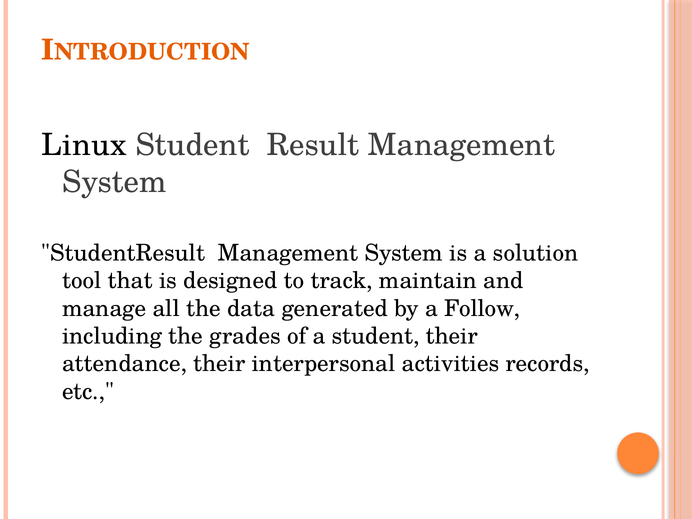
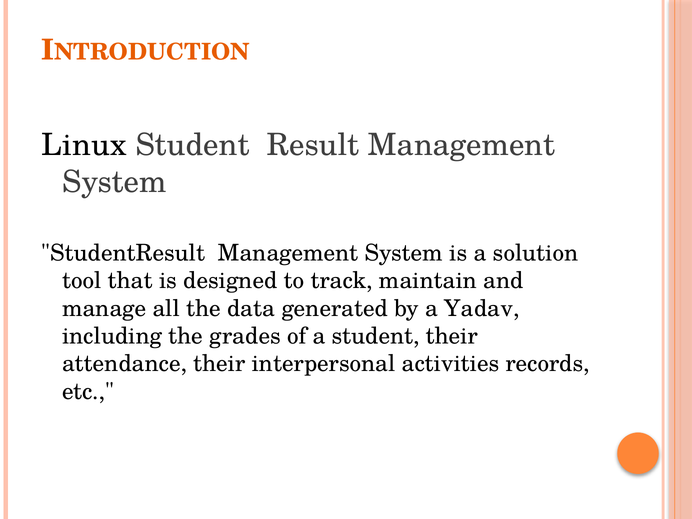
Follow: Follow -> Yadav
